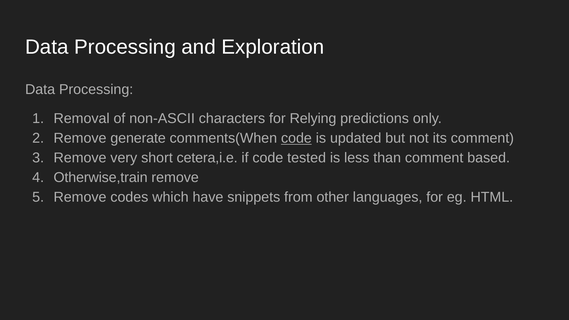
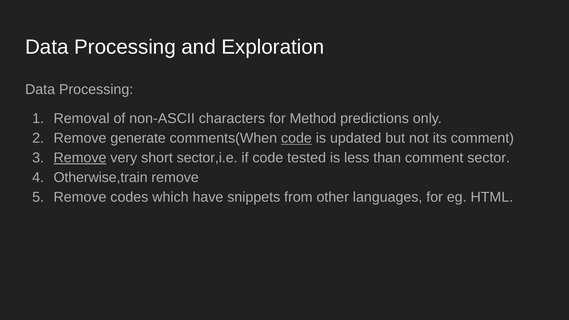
Relying: Relying -> Method
Remove at (80, 158) underline: none -> present
cetera,i.e: cetera,i.e -> sector,i.e
based: based -> sector
